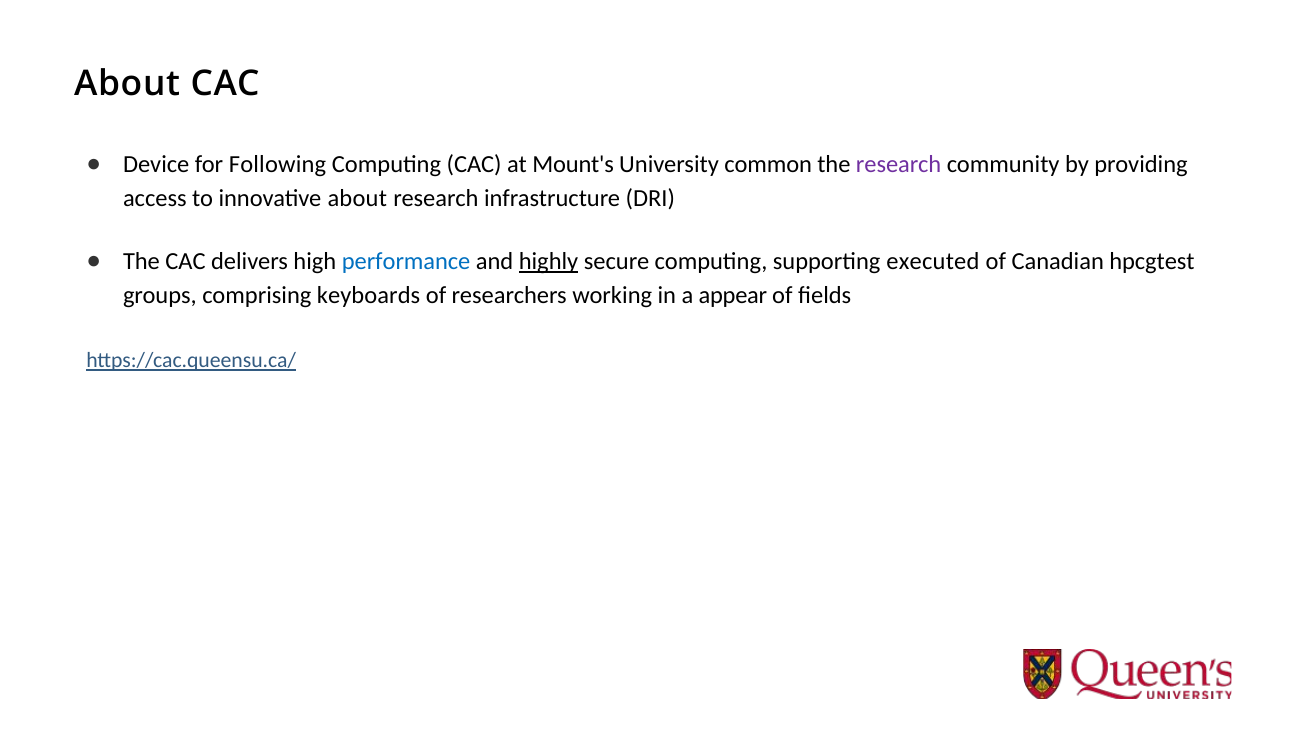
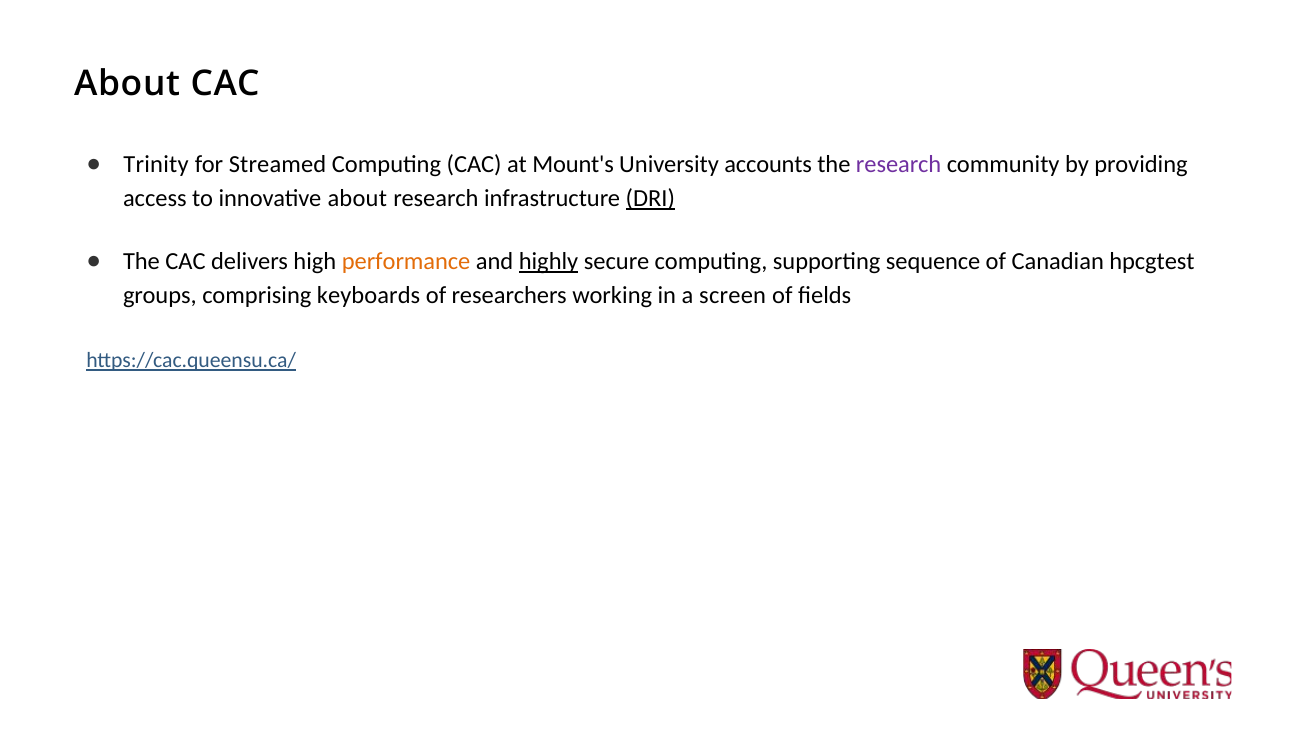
Device: Device -> Trinity
Following: Following -> Streamed
common: common -> accounts
DRI underline: none -> present
performance colour: blue -> orange
executed: executed -> sequence
appear: appear -> screen
